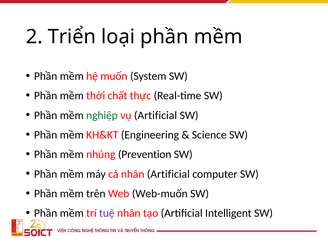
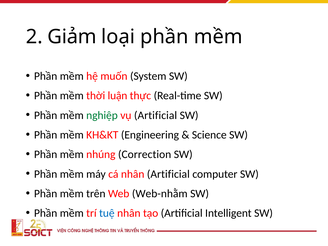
Triển: Triển -> Giảm
chất: chất -> luận
Prevention: Prevention -> Correction
Web-muốn: Web-muốn -> Web-nhằm
tuệ colour: purple -> blue
